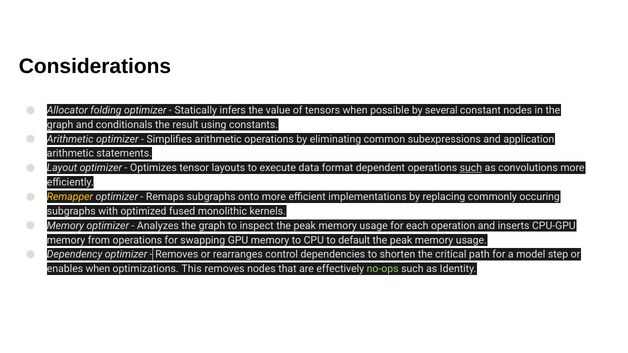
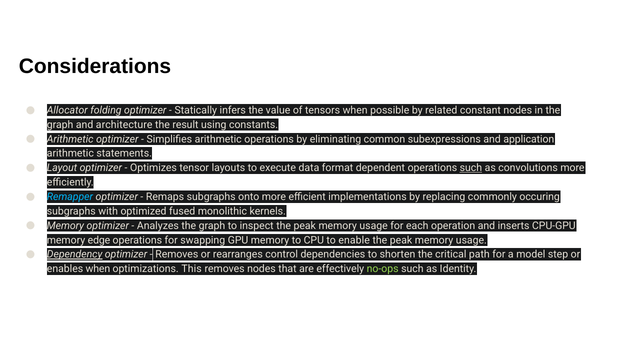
several: several -> related
conditionals: conditionals -> architecture
Remapper colour: yellow -> light blue
from: from -> edge
default: default -> enable
Dependency underline: none -> present
